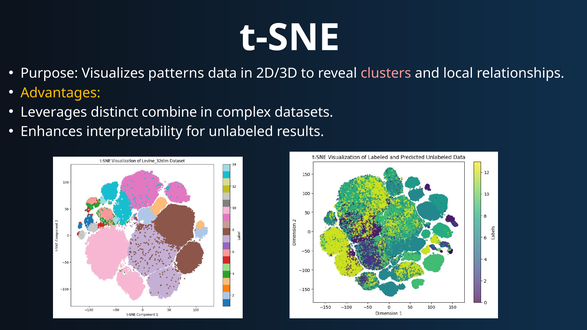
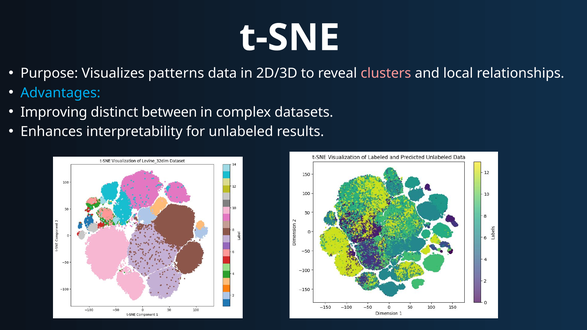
Advantages colour: yellow -> light blue
Leverages: Leverages -> Improving
combine: combine -> between
